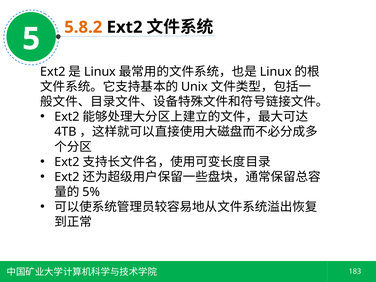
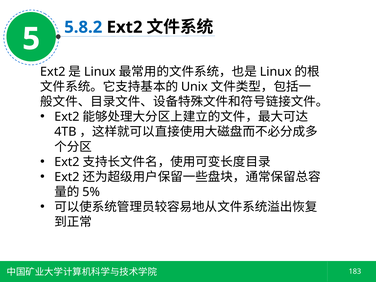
5.8.2 colour: orange -> blue
